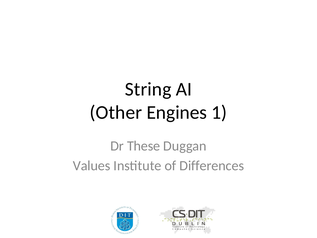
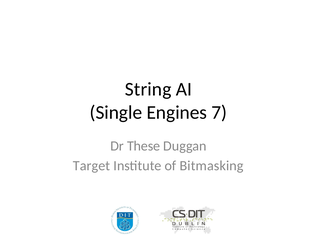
Other: Other -> Single
1: 1 -> 7
Values: Values -> Target
Differences: Differences -> Bitmasking
